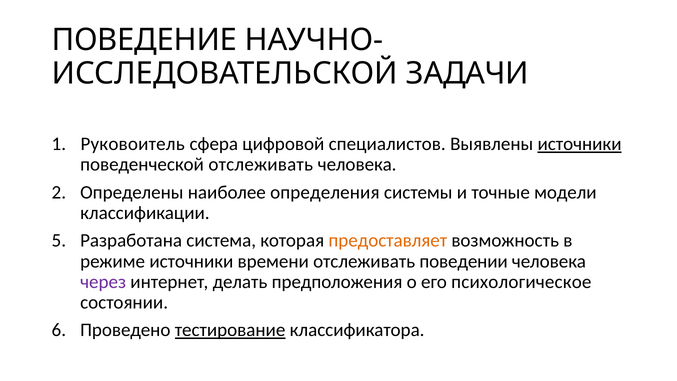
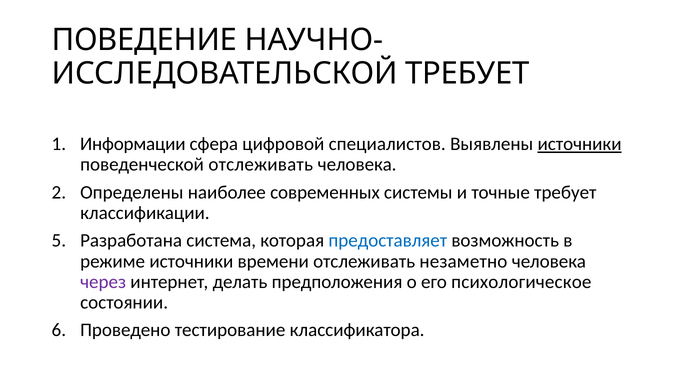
ЗАДАЧИ at (467, 74): ЗАДАЧИ -> ТРЕБУЕТ
Руковоитель: Руковоитель -> Информации
определения: определения -> современных
точные модели: модели -> требует
предоставляет colour: orange -> blue
поведении: поведении -> незаметно
тестирование underline: present -> none
